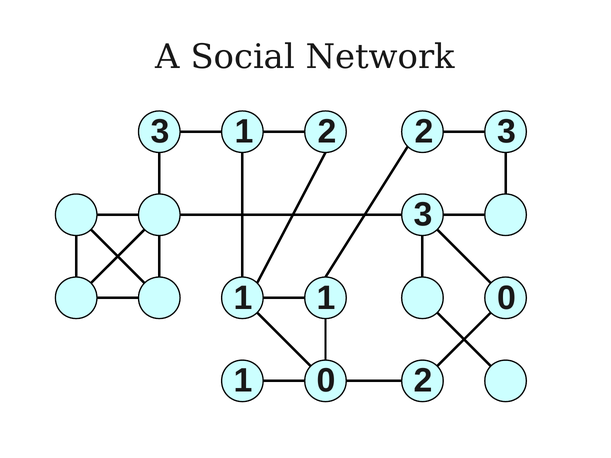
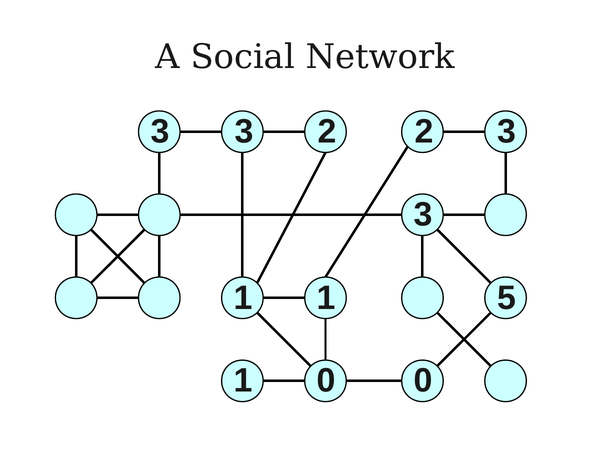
1 at (244, 132): 1 -> 3
0 at (506, 298): 0 -> 5
0 2: 2 -> 0
